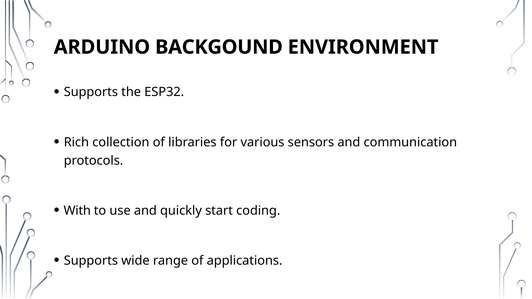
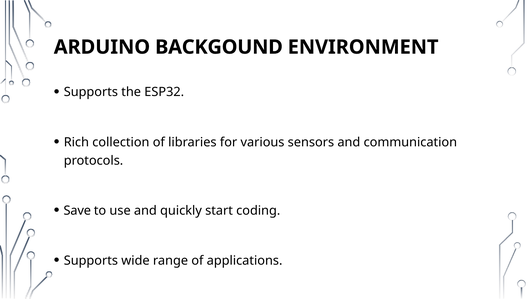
With: With -> Save
